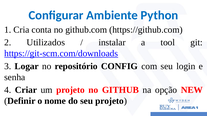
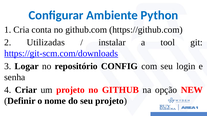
Utilizados: Utilizados -> Utilizadas
